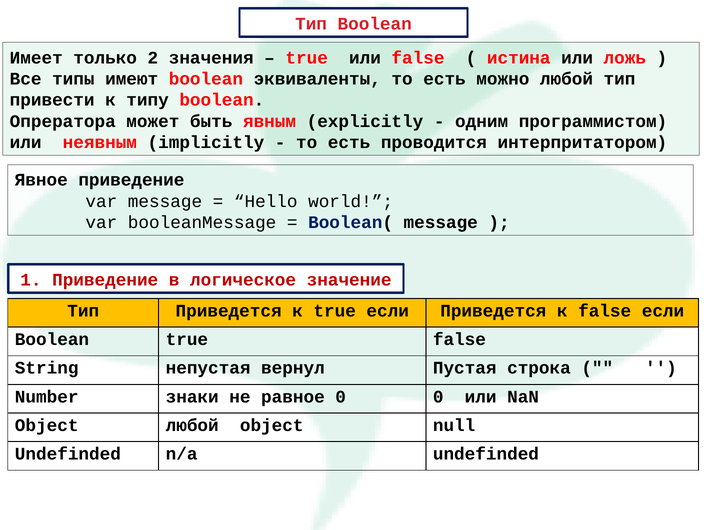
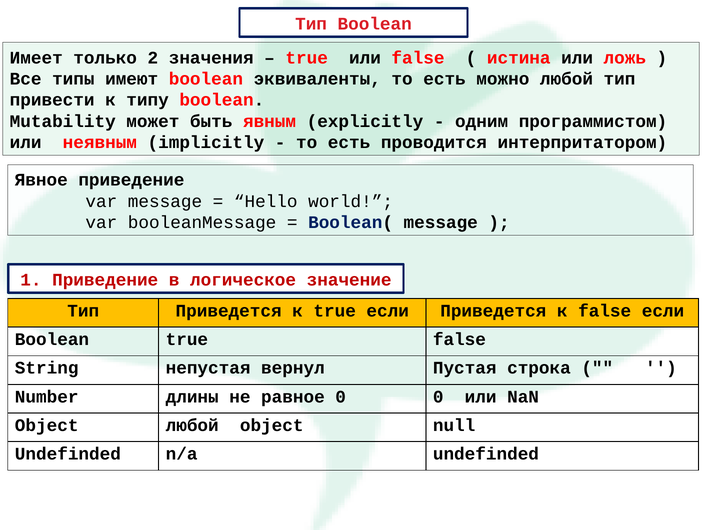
Опрератора: Опрератора -> Mutability
знаки: знаки -> длины
